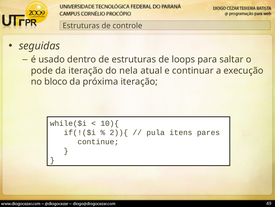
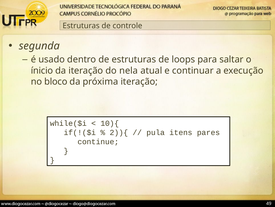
seguidas: seguidas -> segunda
pode: pode -> ínicio
